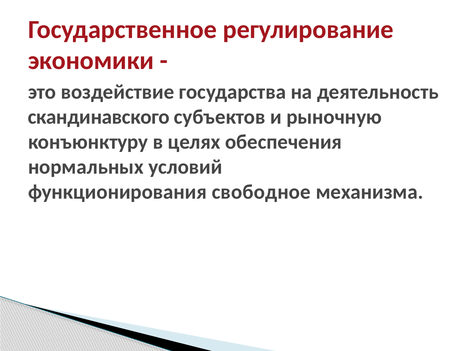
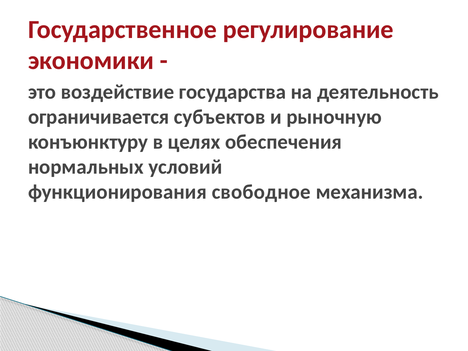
скандинавского: скандинавского -> ограничивается
